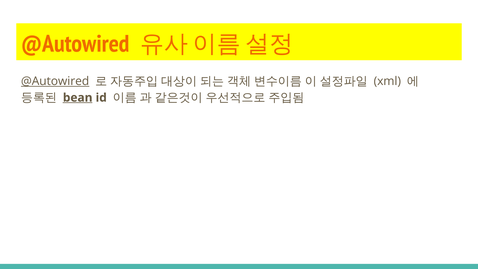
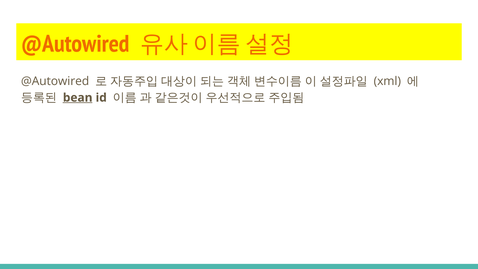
@Autowired at (55, 81) underline: present -> none
